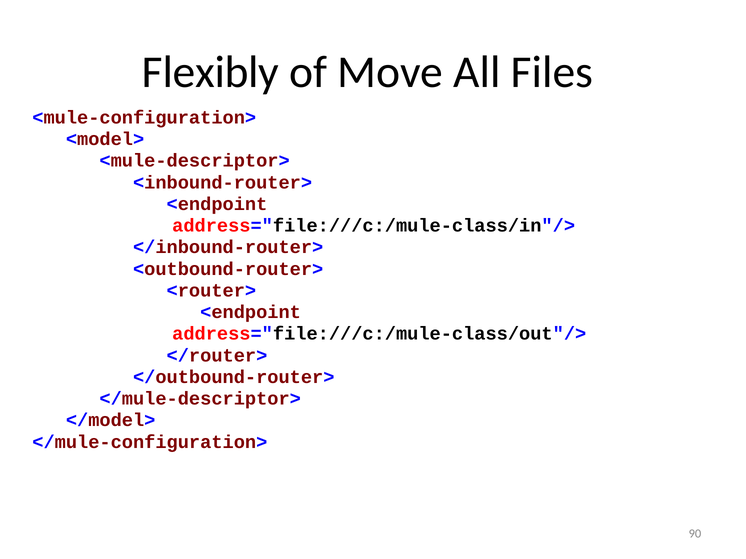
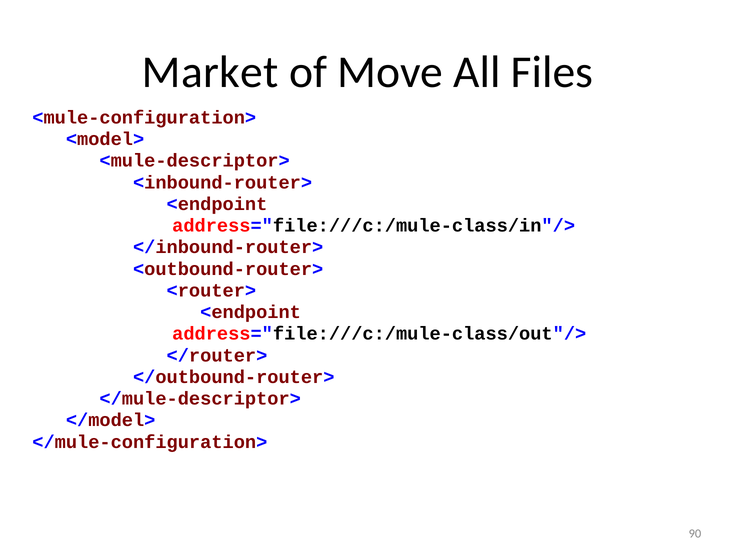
Flexibly: Flexibly -> Market
